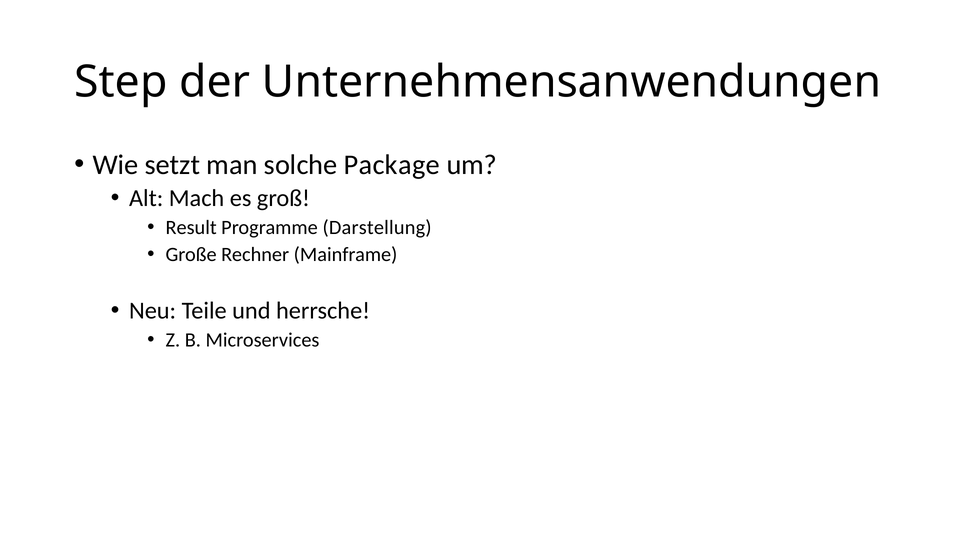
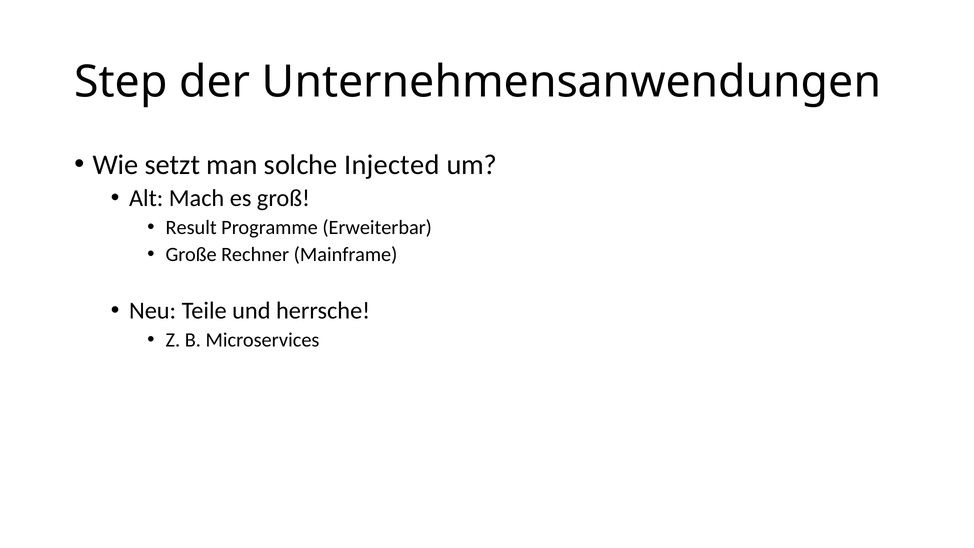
Package: Package -> Injected
Darstellung: Darstellung -> Erweiterbar
